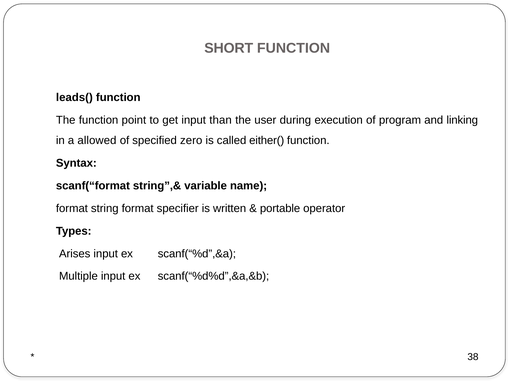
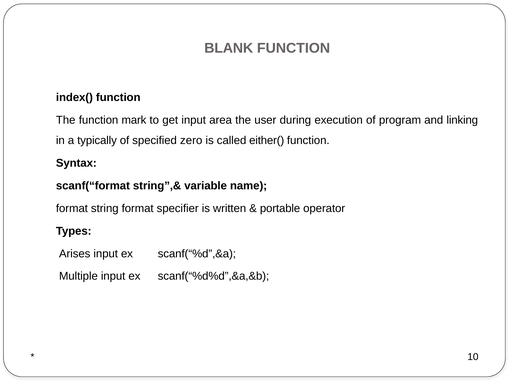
SHORT: SHORT -> BLANK
leads(: leads( -> index(
point: point -> mark
than: than -> area
allowed: allowed -> typically
38: 38 -> 10
